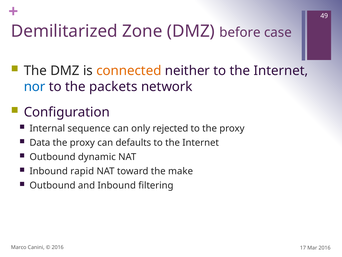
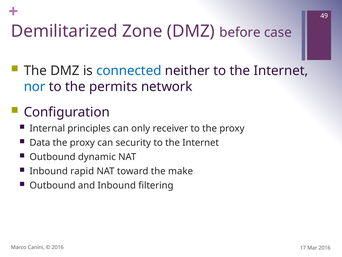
connected colour: orange -> blue
packets: packets -> permits
sequence: sequence -> principles
rejected: rejected -> receiver
defaults: defaults -> security
